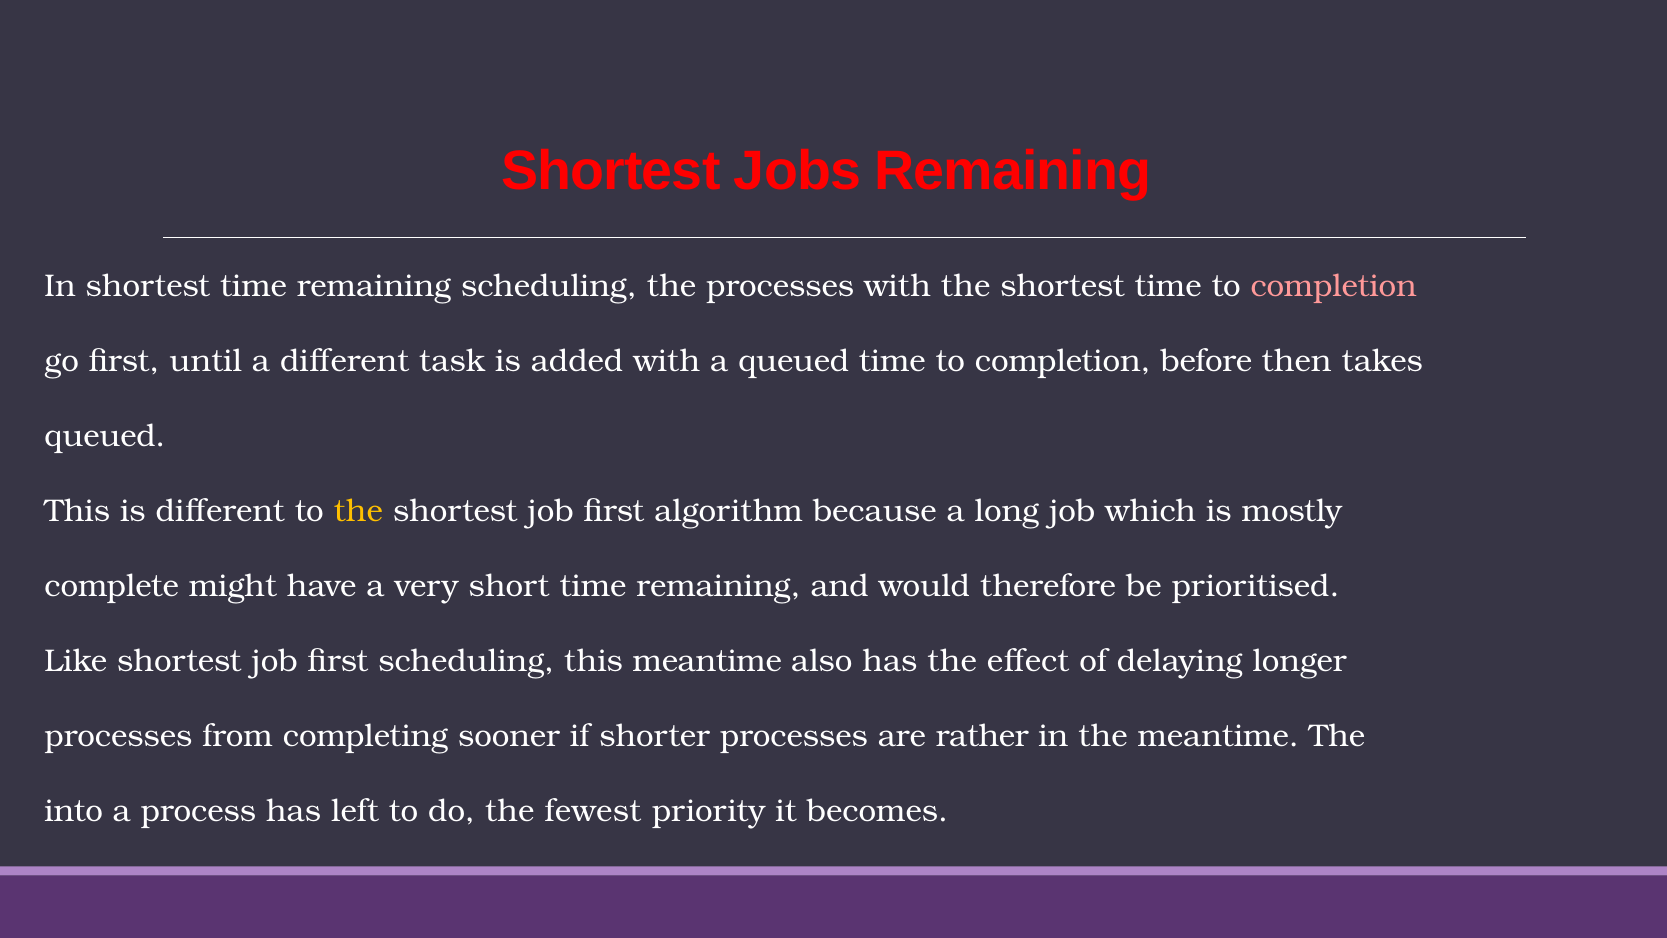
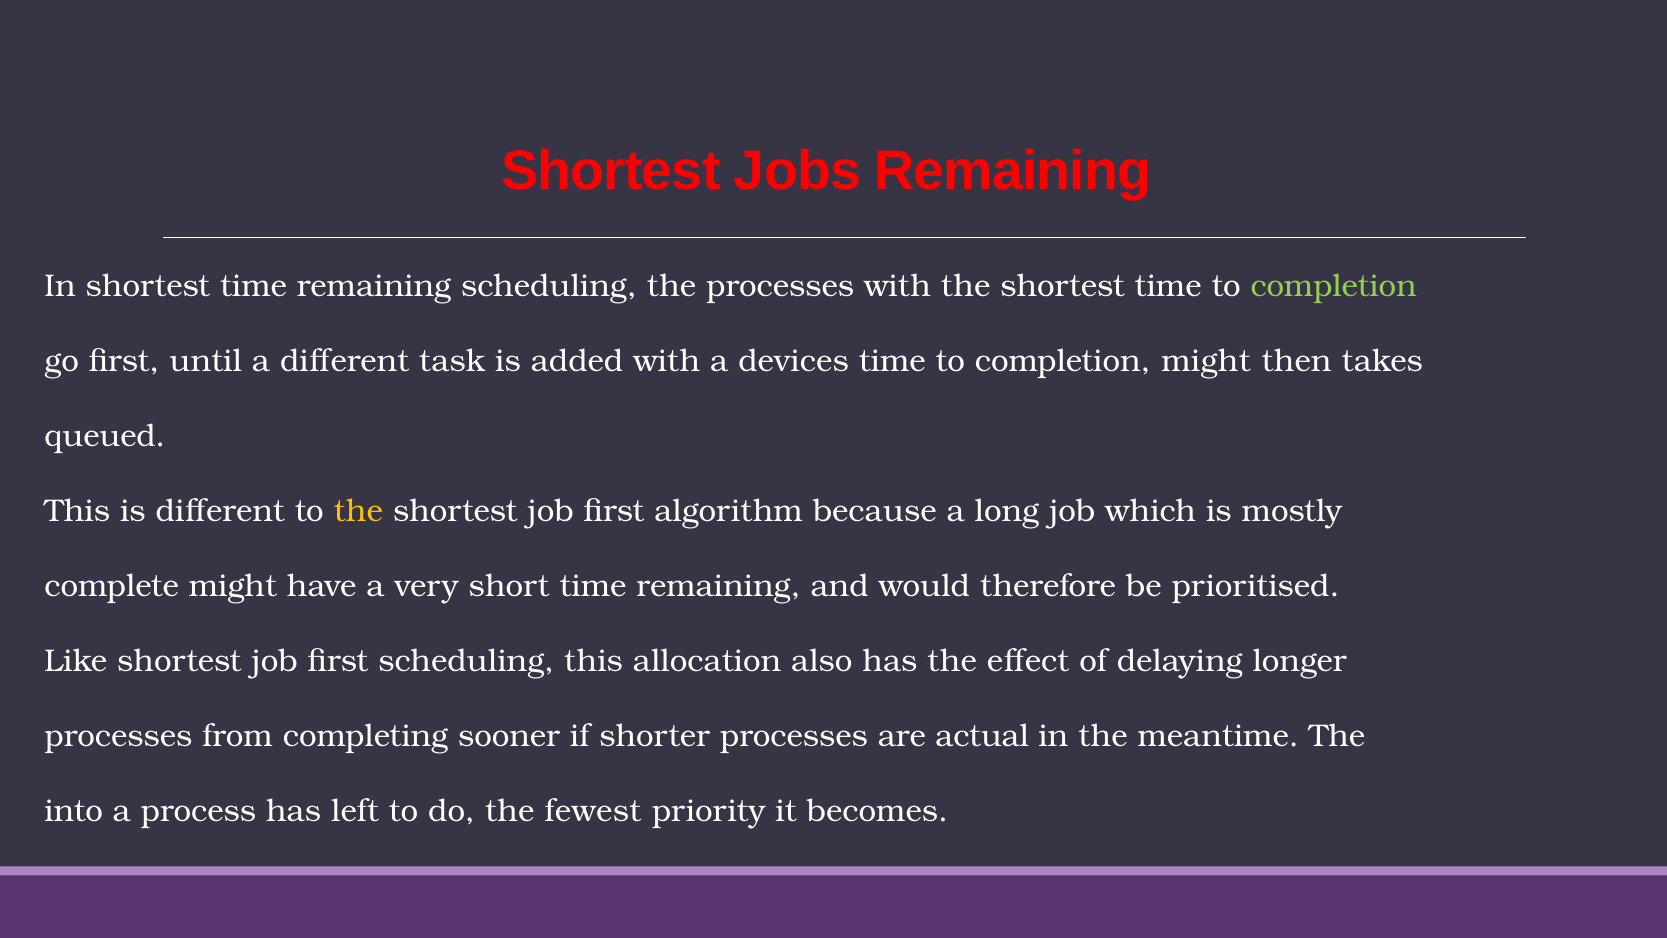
completion at (1334, 286) colour: pink -> light green
a queued: queued -> devices
completion before: before -> might
this meantime: meantime -> allocation
rather: rather -> actual
